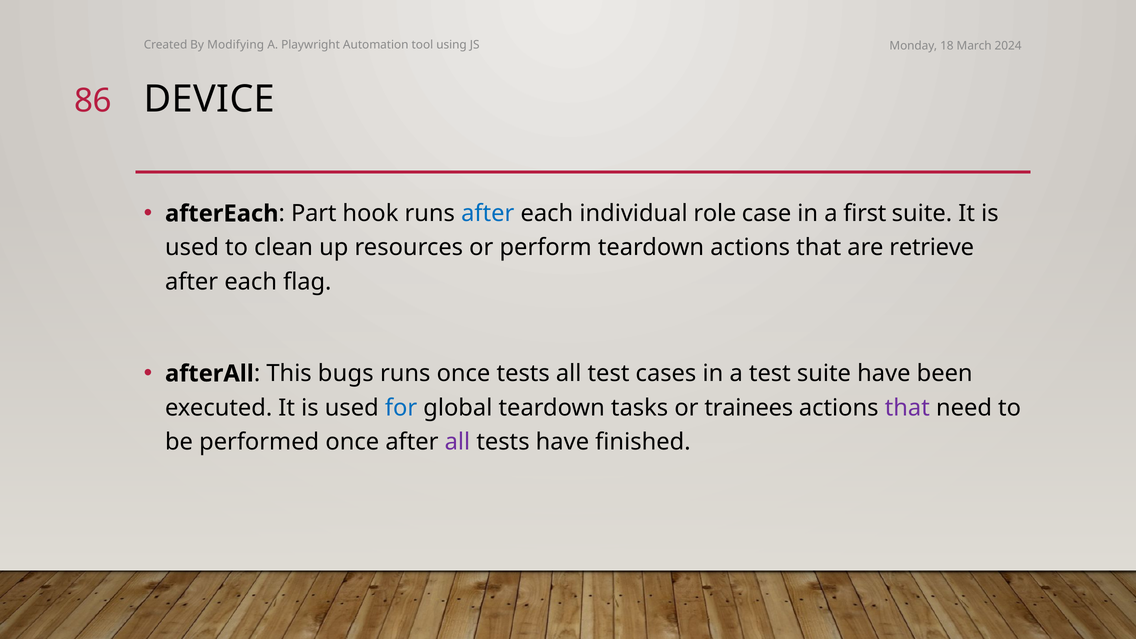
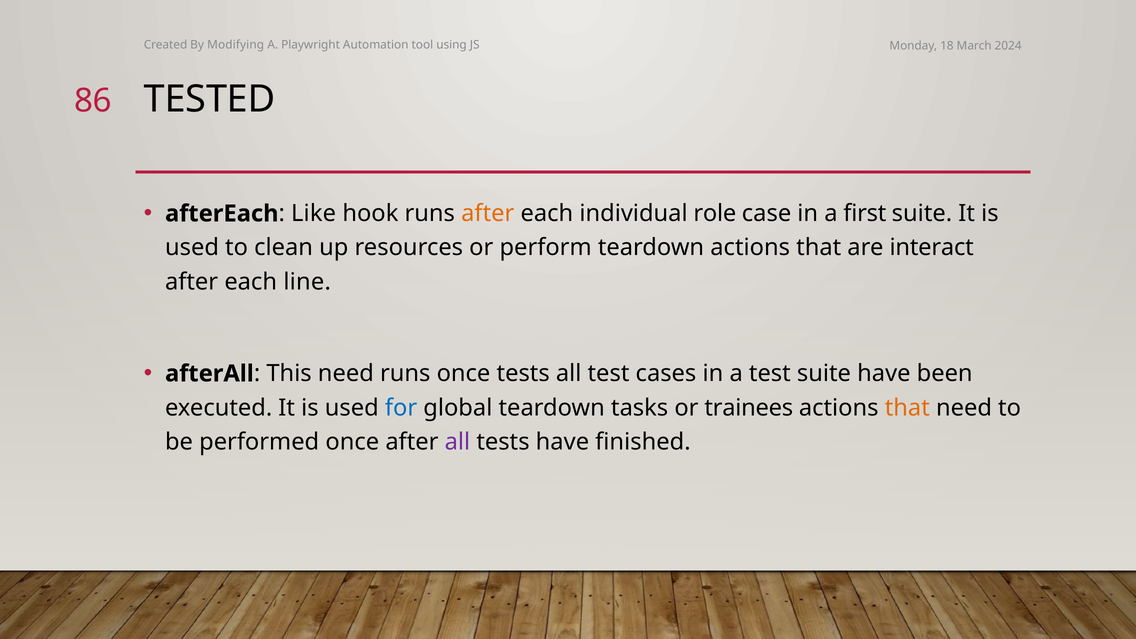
DEVICE: DEVICE -> TESTED
Part: Part -> Like
after at (488, 214) colour: blue -> orange
retrieve: retrieve -> interact
flag: flag -> line
This bugs: bugs -> need
that at (907, 408) colour: purple -> orange
